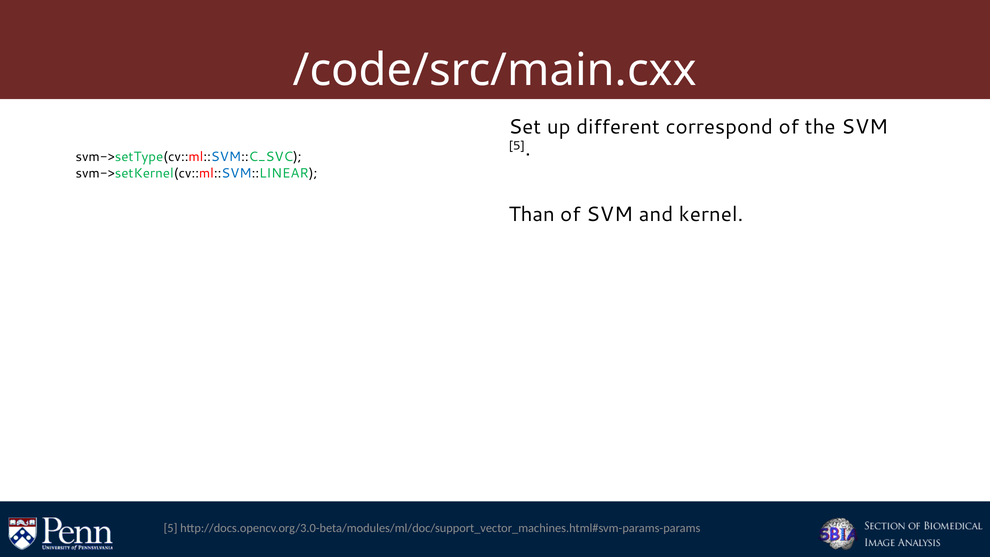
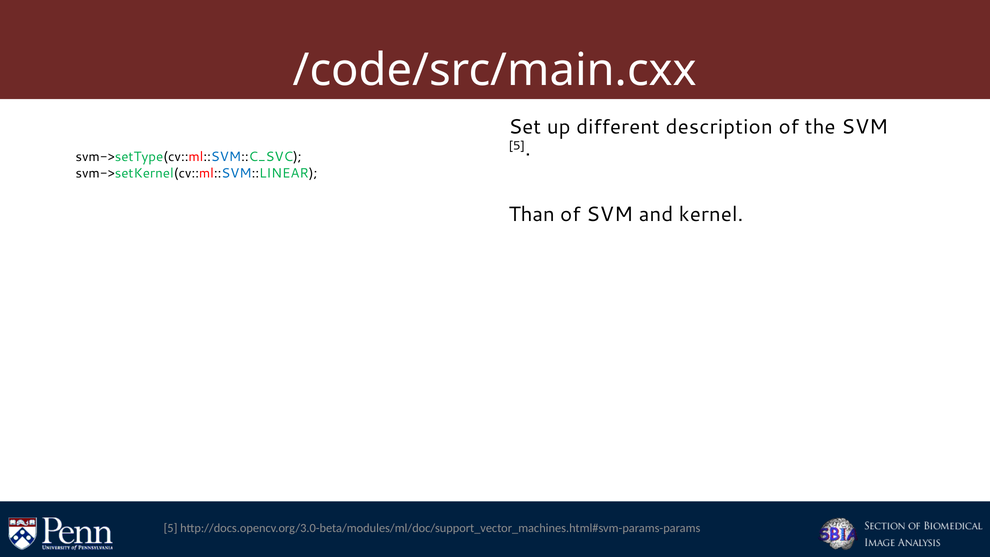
correspond: correspond -> description
